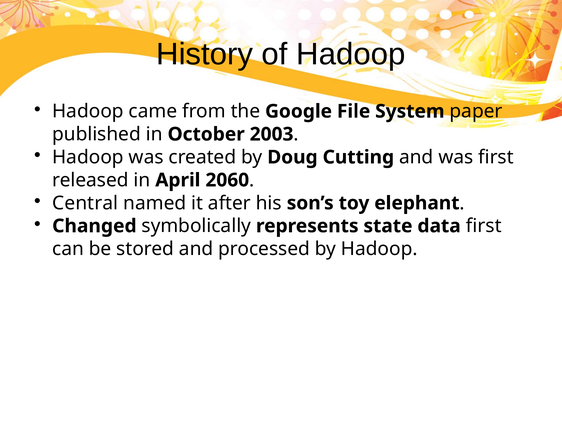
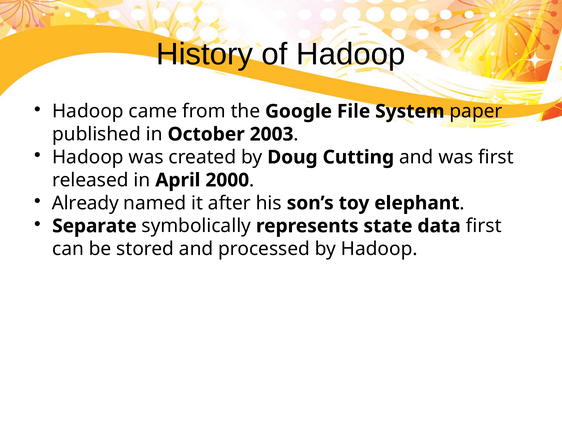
2060: 2060 -> 2000
Central: Central -> Already
Changed: Changed -> Separate
